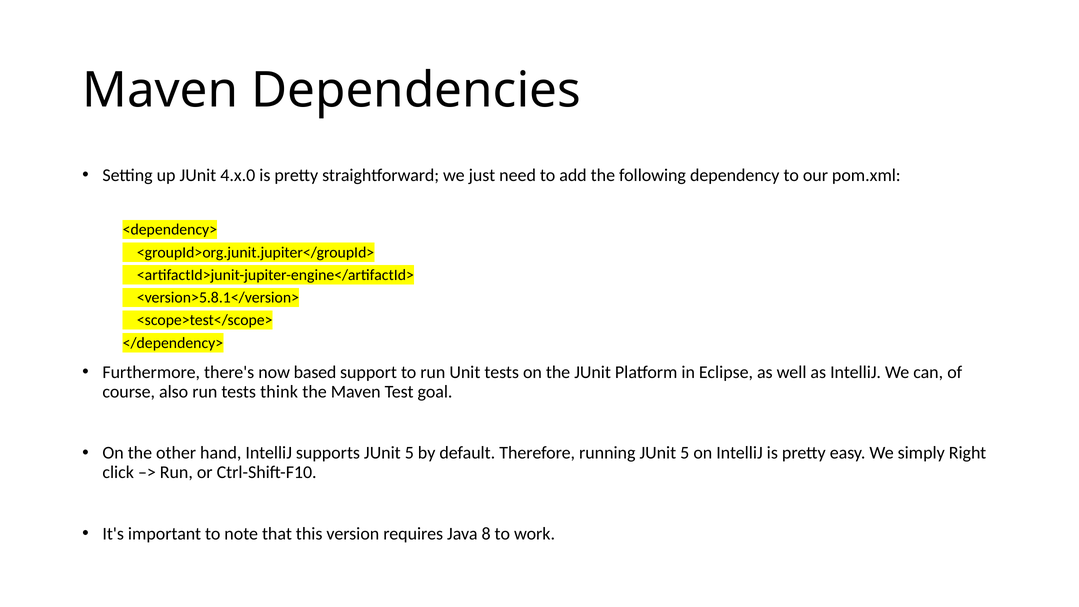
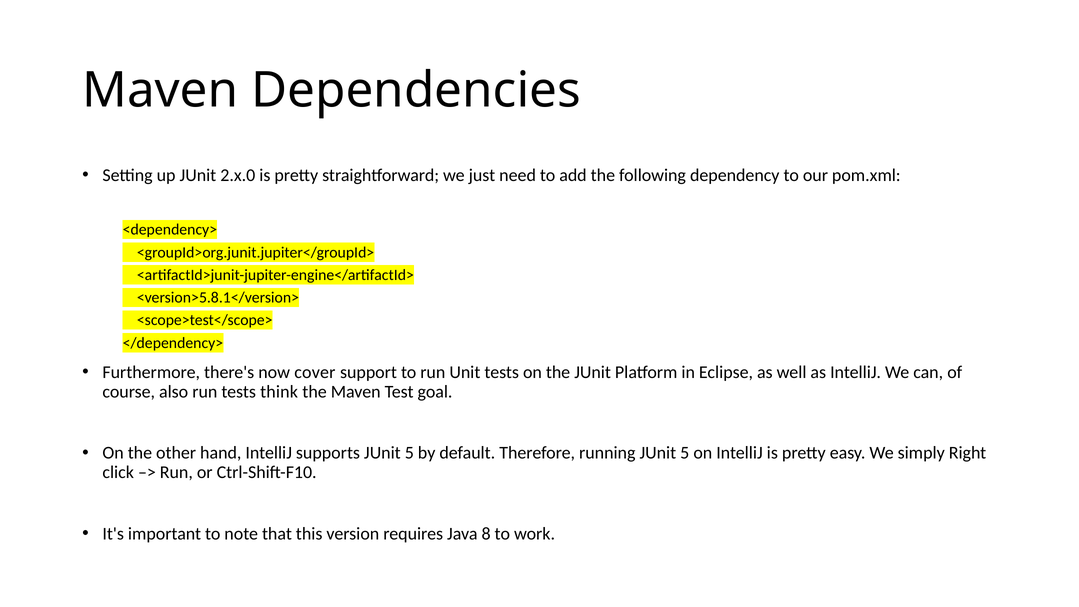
4.x.0: 4.x.0 -> 2.x.0
based: based -> cover
